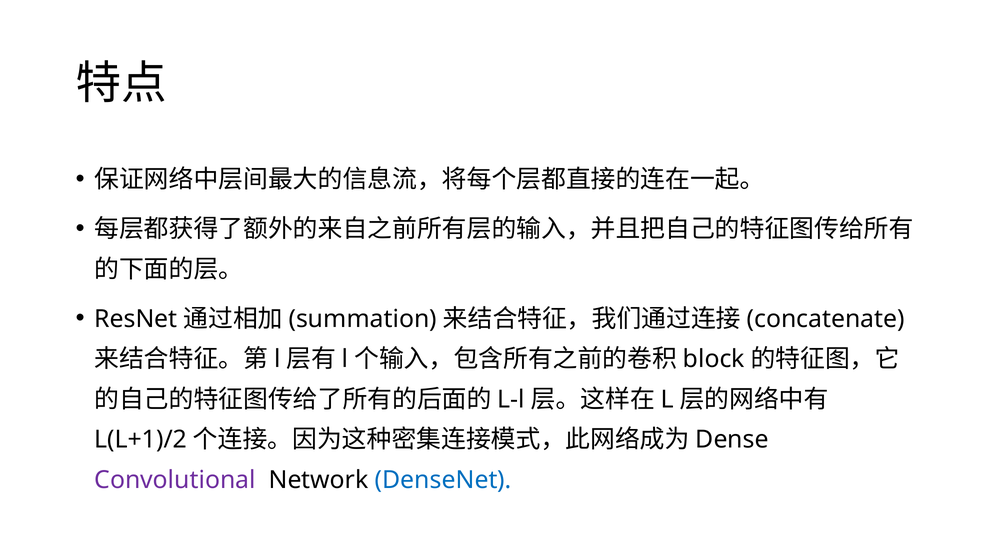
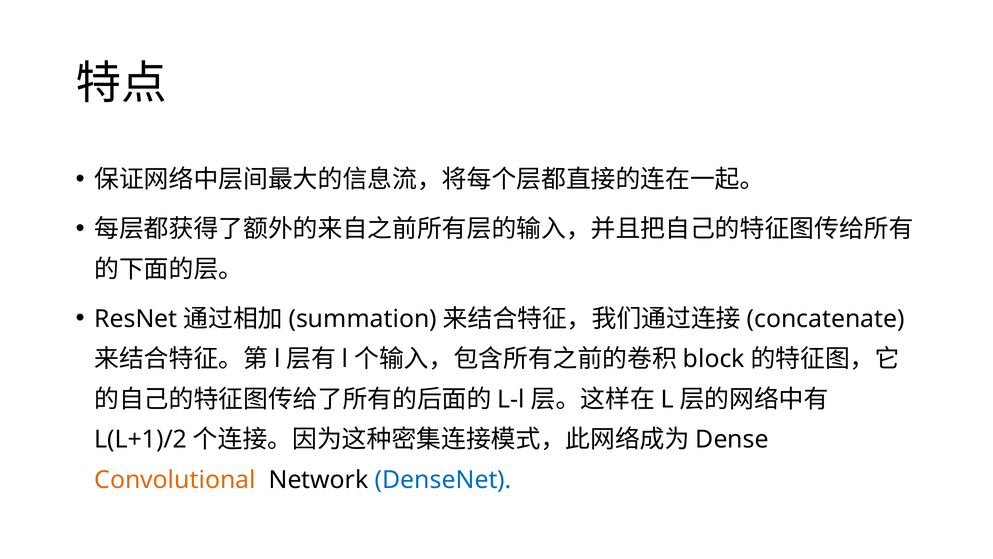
Convolutional colour: purple -> orange
